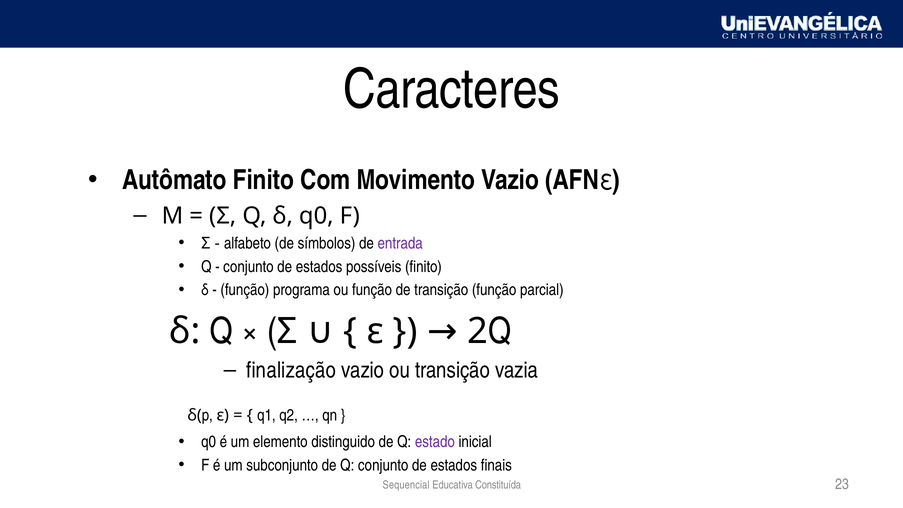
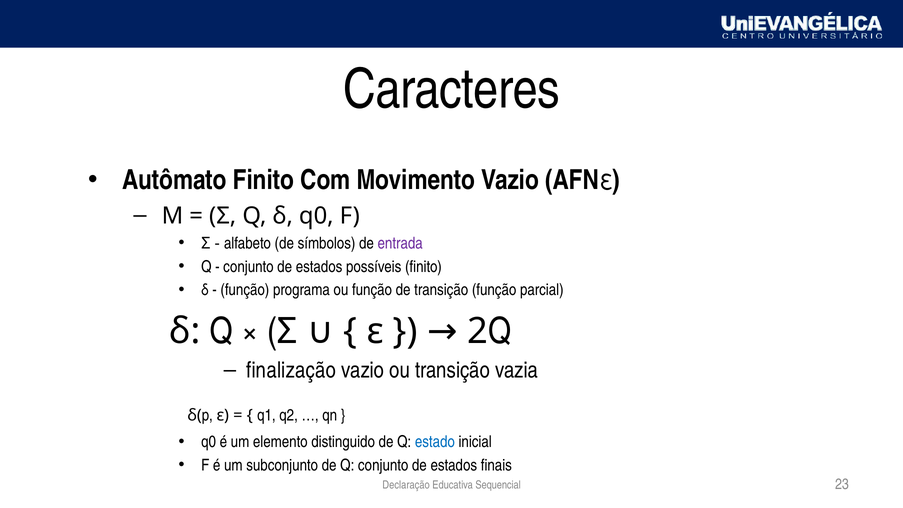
estado colour: purple -> blue
Sequencial: Sequencial -> Declaração
Constituída: Constituída -> Sequencial
